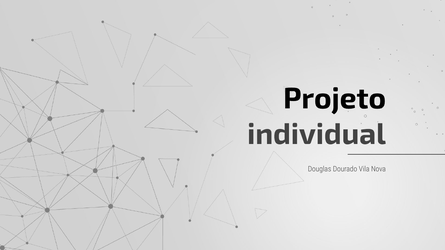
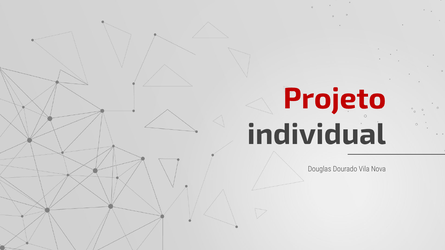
Projeto colour: black -> red
